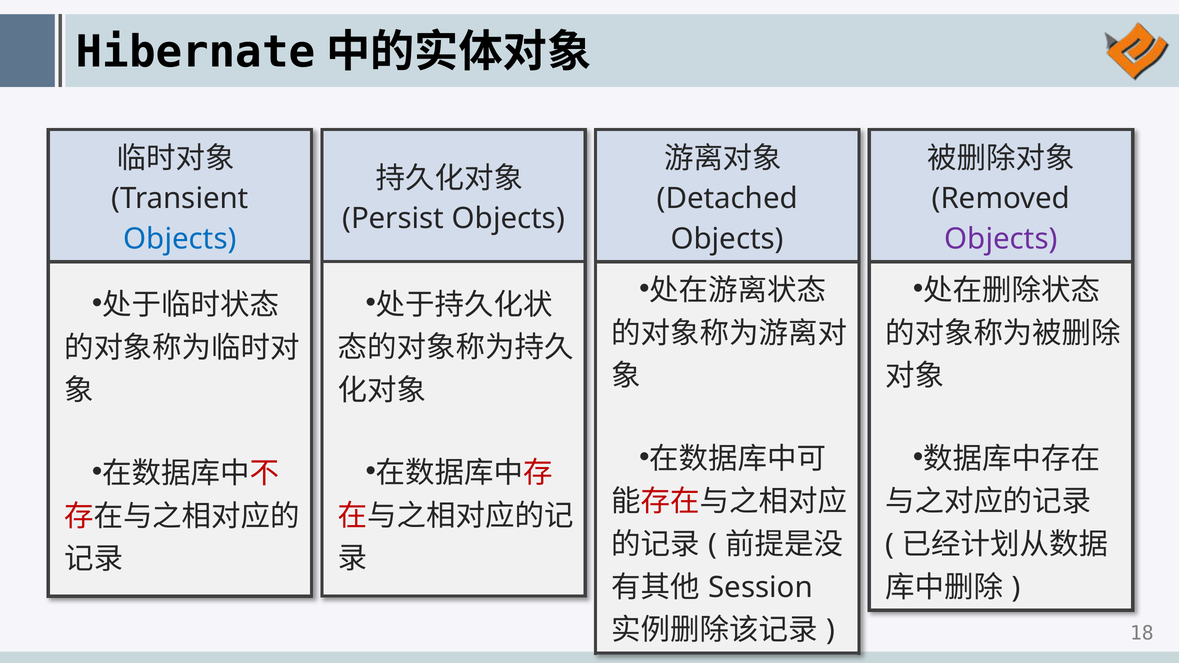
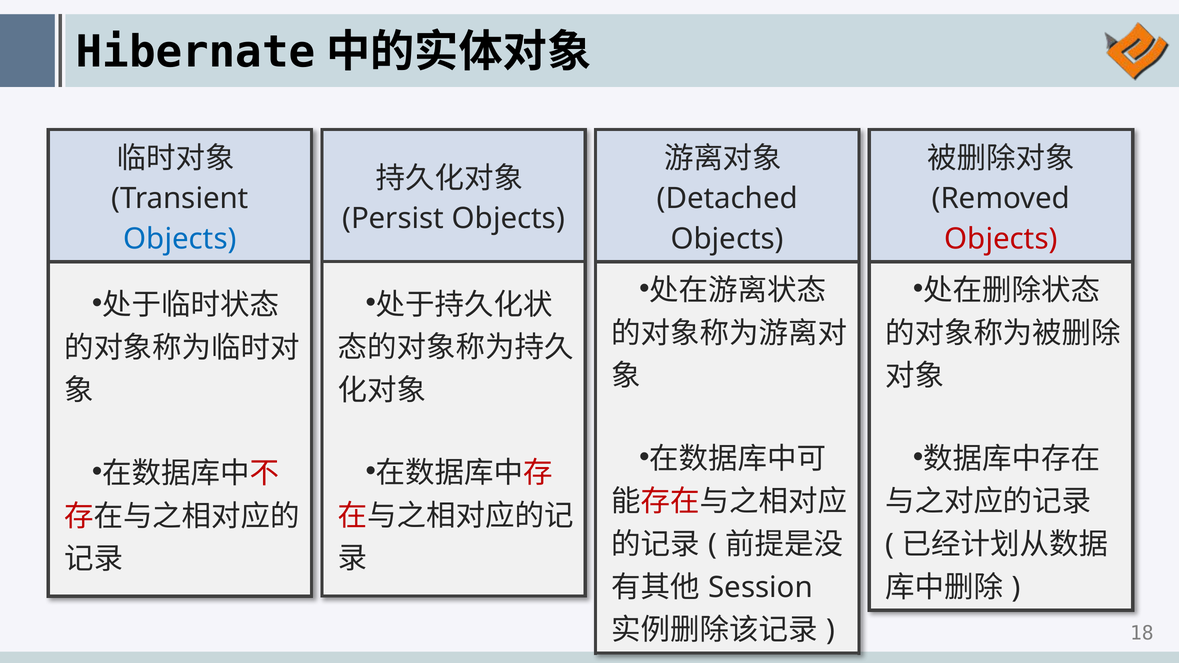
Objects at (1001, 239) colour: purple -> red
